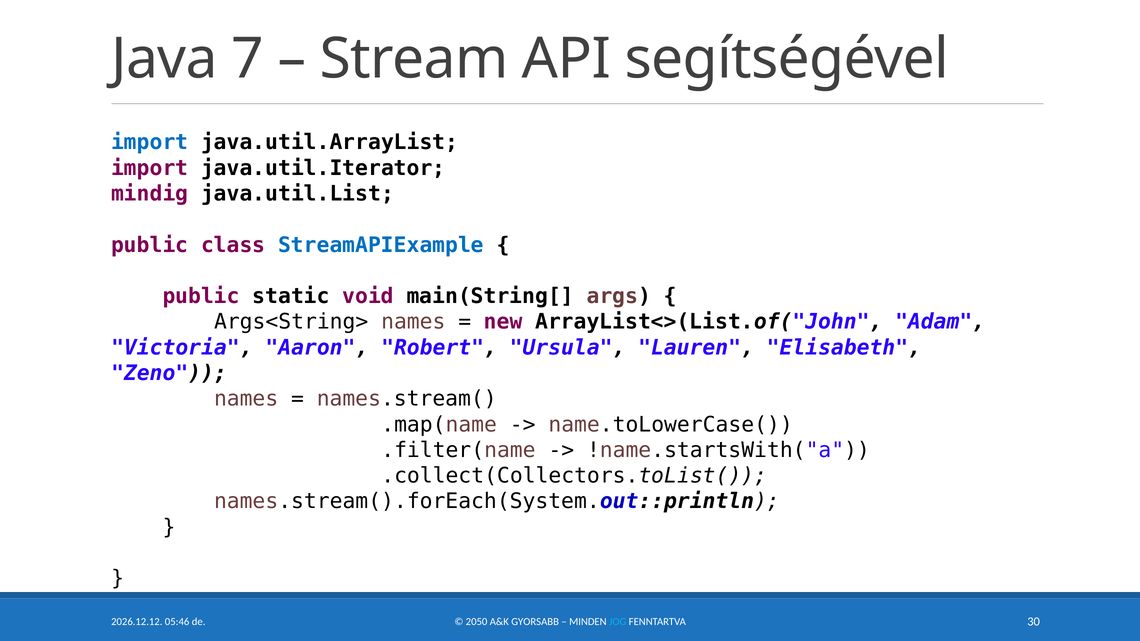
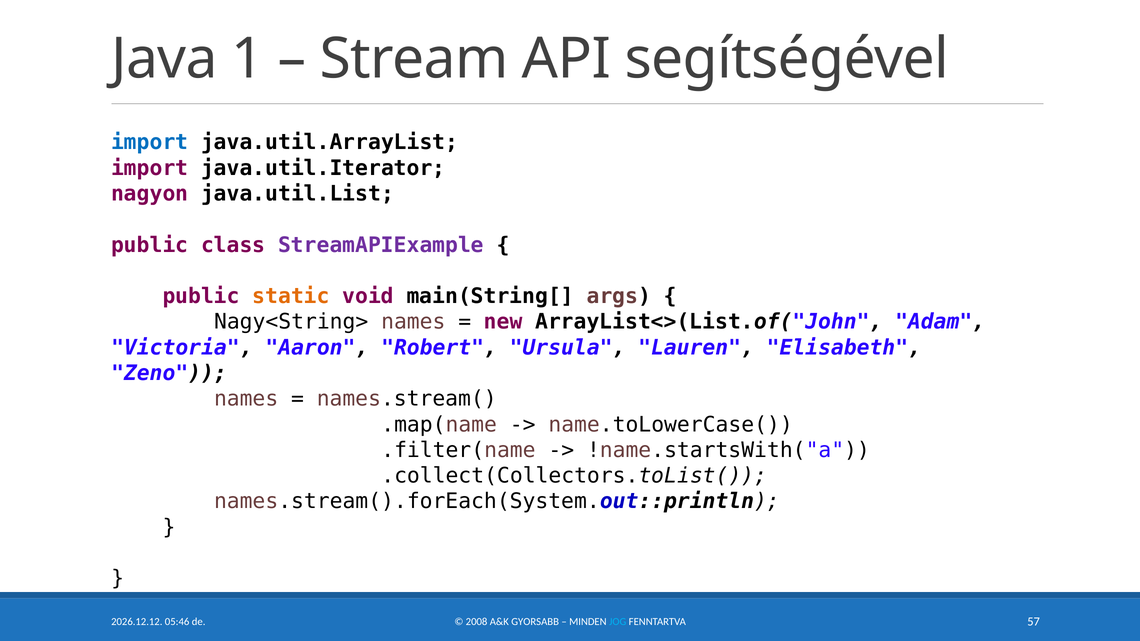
7: 7 -> 1
mindig: mindig -> nagyon
StreamAPIExample colour: blue -> purple
static colour: black -> orange
Args<String>: Args<String> -> Nagy<String>
2050: 2050 -> 2008
30: 30 -> 57
